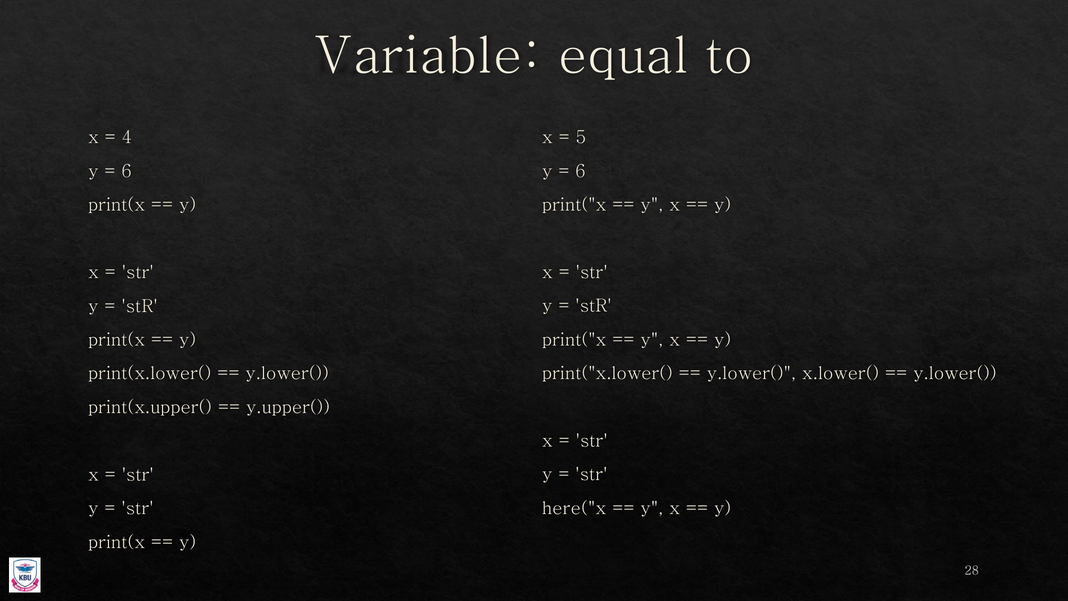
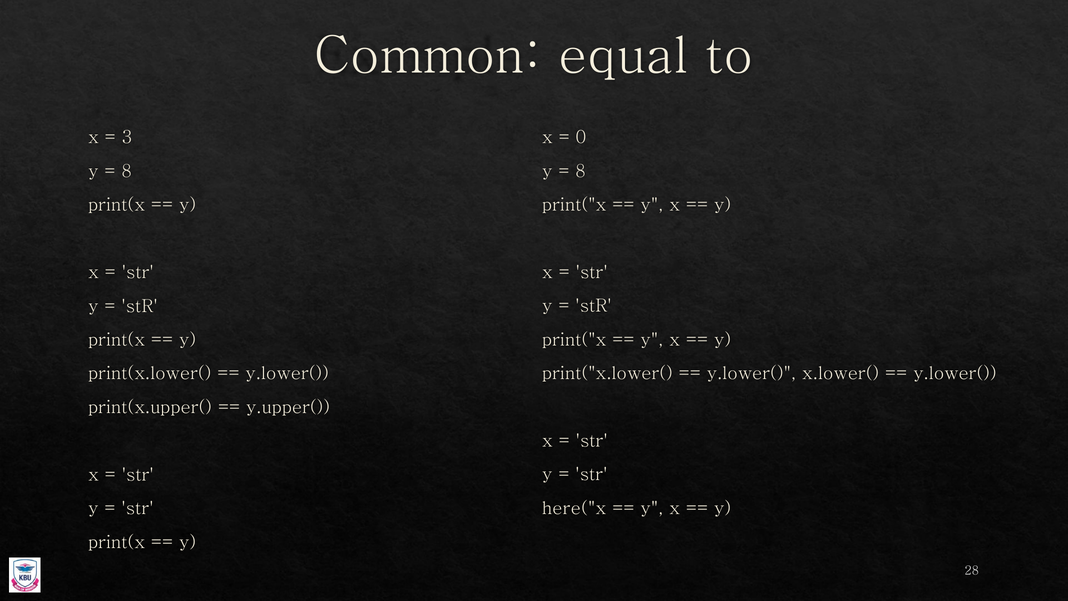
Variable: Variable -> Common
5: 5 -> 0
4: 4 -> 3
6 at (581, 171): 6 -> 8
6 at (127, 171): 6 -> 8
